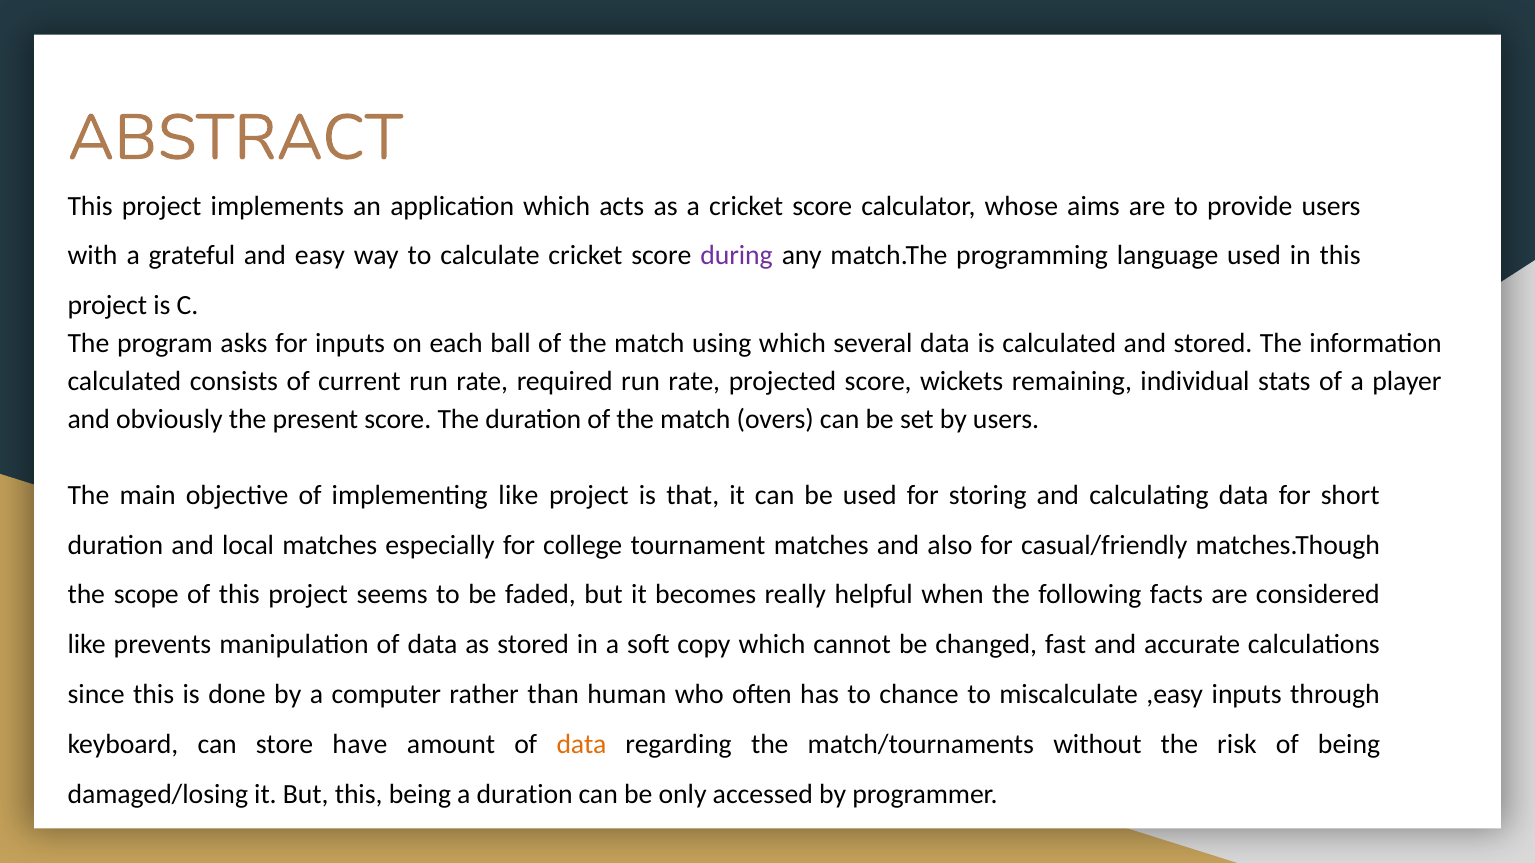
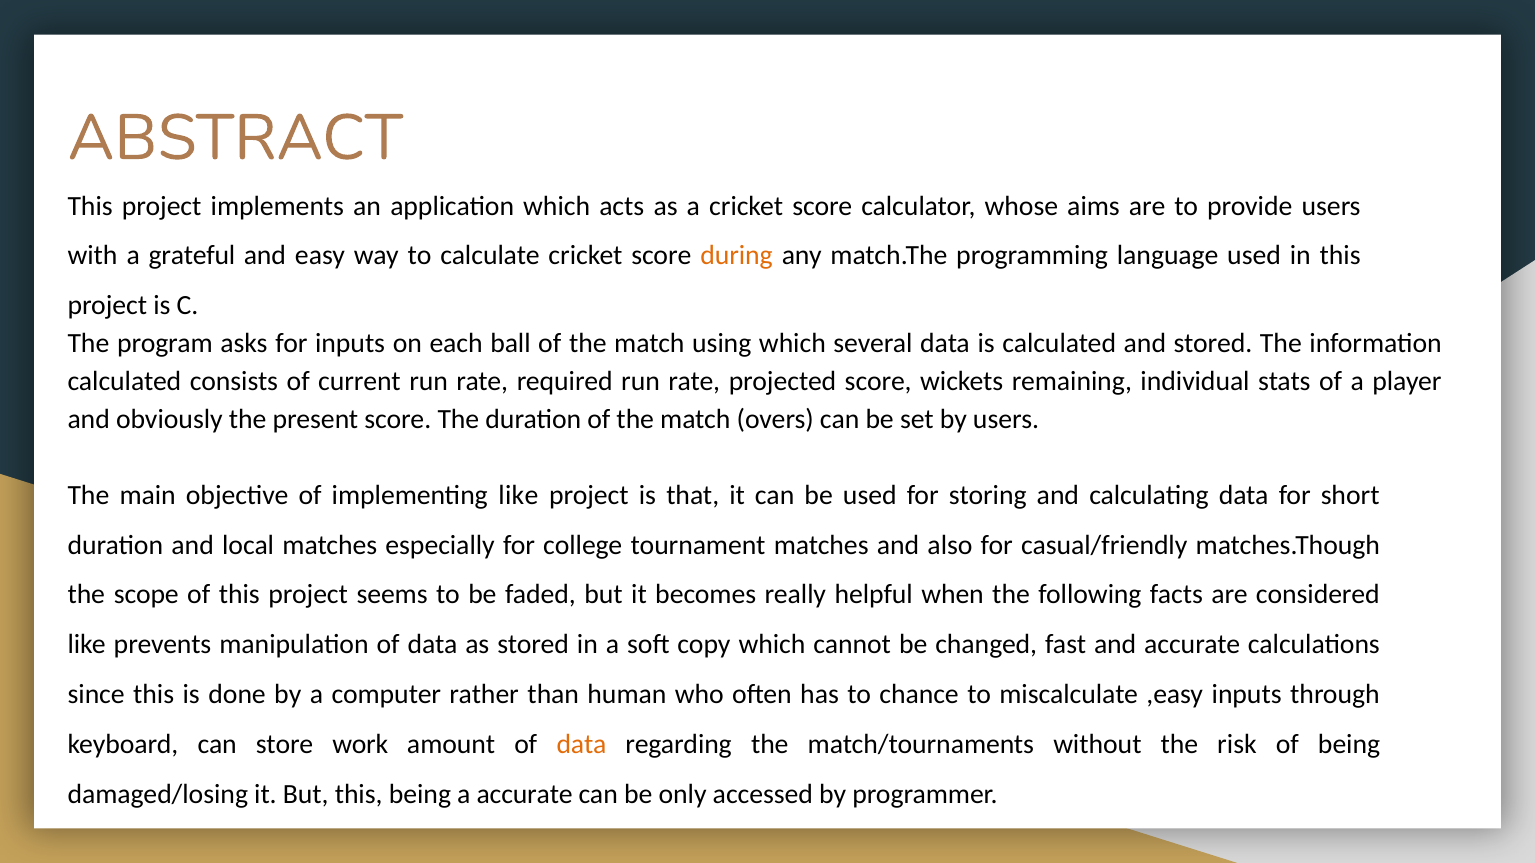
during colour: purple -> orange
have: have -> work
a duration: duration -> accurate
